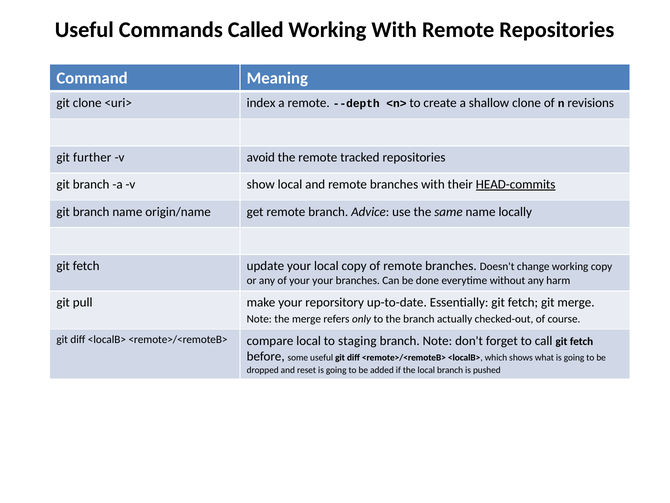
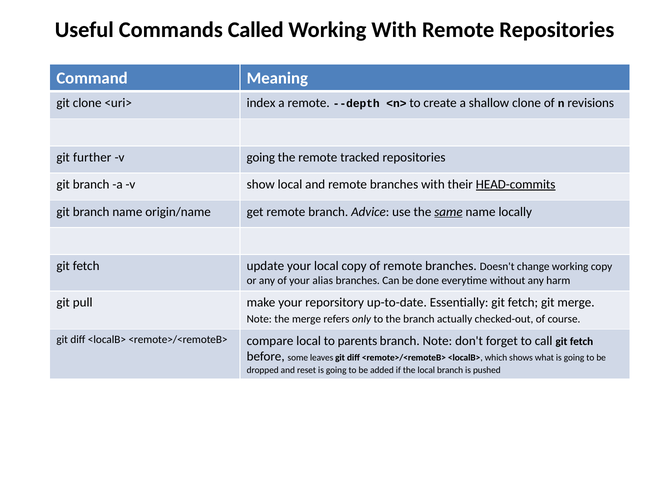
v avoid: avoid -> going
same underline: none -> present
your your: your -> alias
staging: staging -> parents
some useful: useful -> leaves
